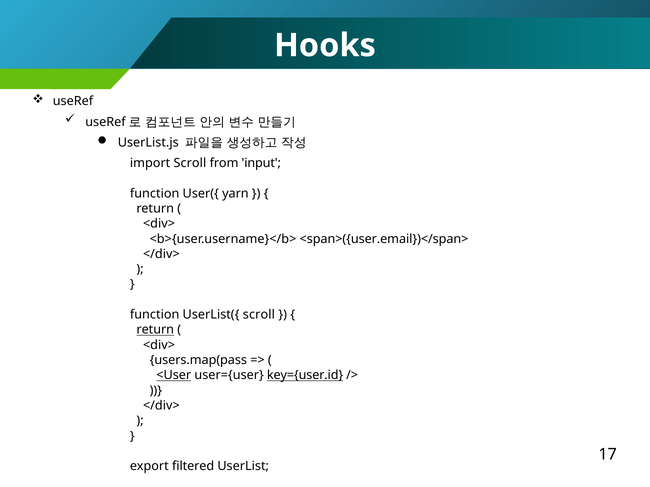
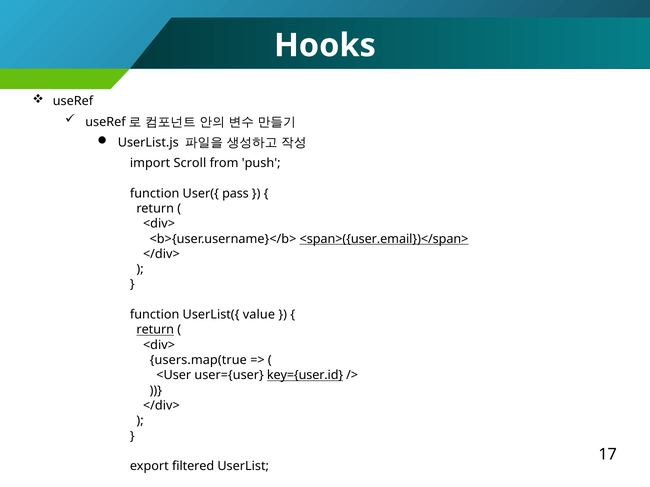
input: input -> push
yarn: yarn -> pass
<span>({user.email})</span> underline: none -> present
UserList({ scroll: scroll -> value
users.map(pass: users.map(pass -> users.map(true
<User underline: present -> none
